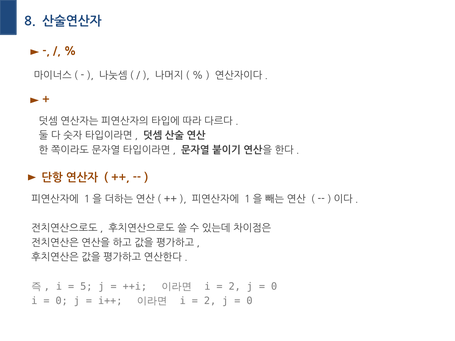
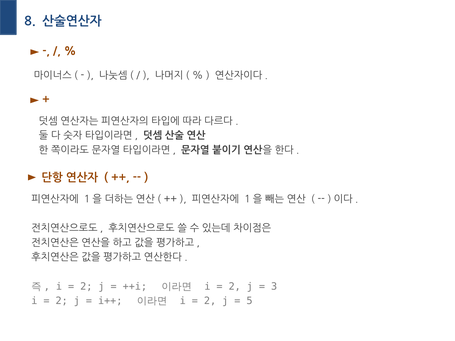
5 at (86, 287): 5 -> 2
0 at (274, 287): 0 -> 3
0 at (62, 301): 0 -> 2
0 at (249, 301): 0 -> 5
